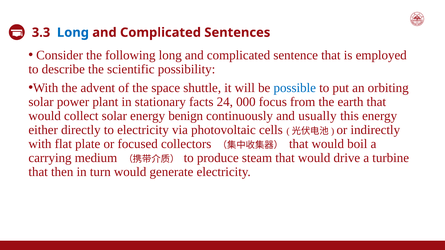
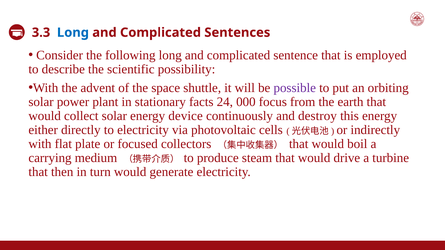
possible colour: blue -> purple
benign: benign -> device
usually: usually -> destroy
